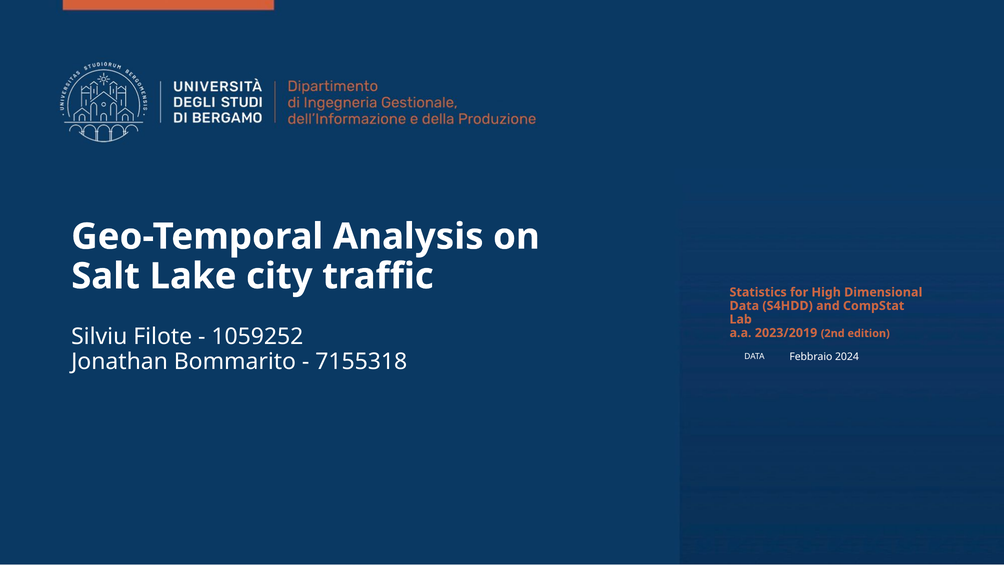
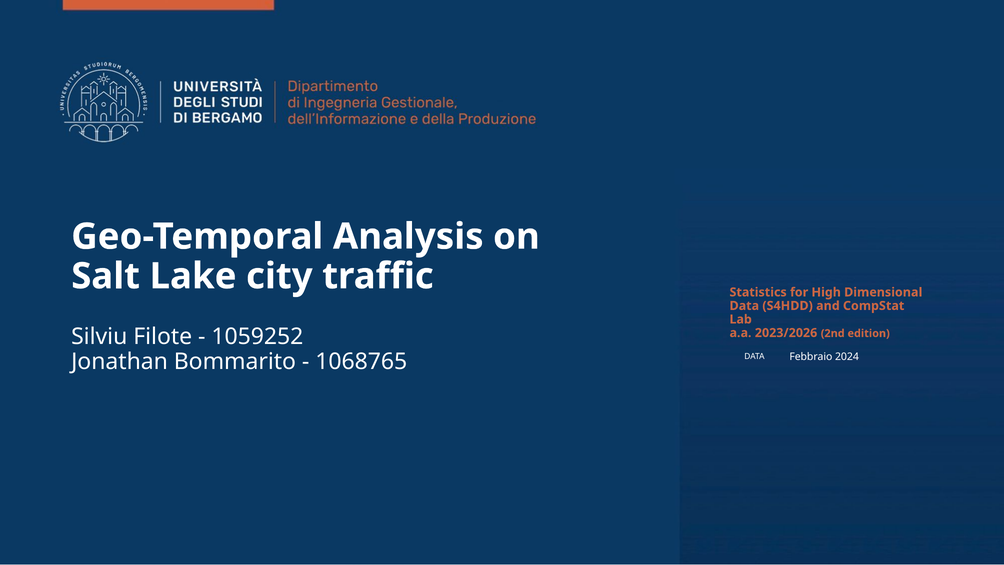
2023/2019: 2023/2019 -> 2023/2026
7155318: 7155318 -> 1068765
